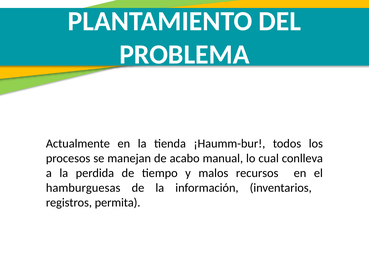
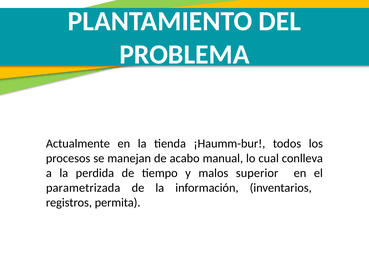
recursos: recursos -> superior
hamburguesas: hamburguesas -> parametrizada
